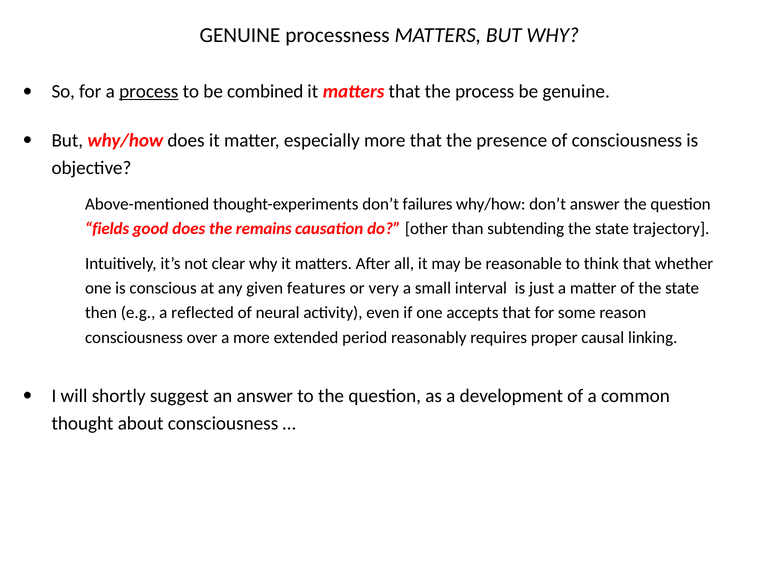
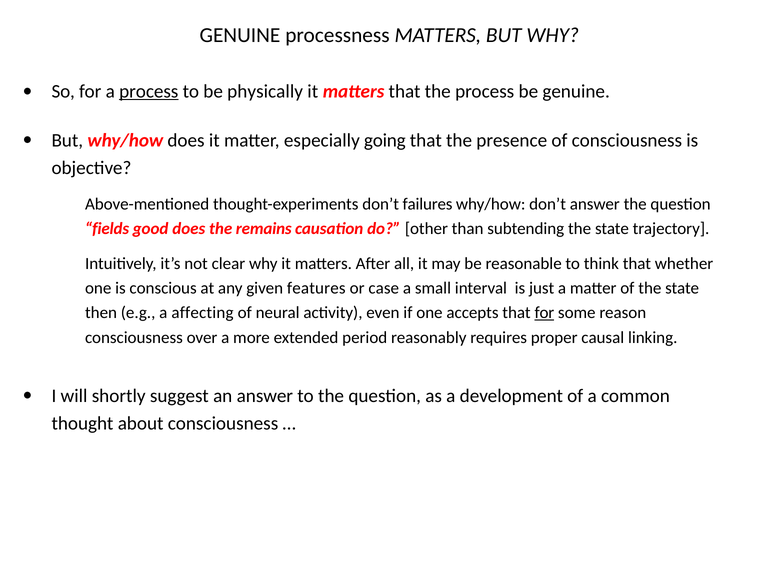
combined: combined -> physically
especially more: more -> going
very: very -> case
reflected: reflected -> affecting
for at (544, 313) underline: none -> present
